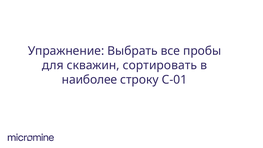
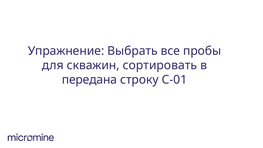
наиболее: наиболее -> передана
